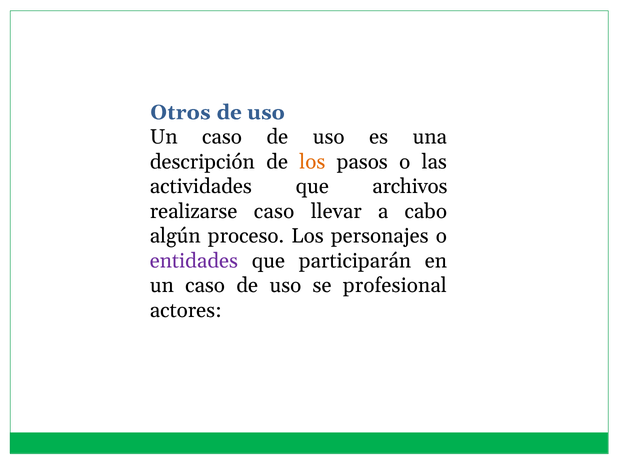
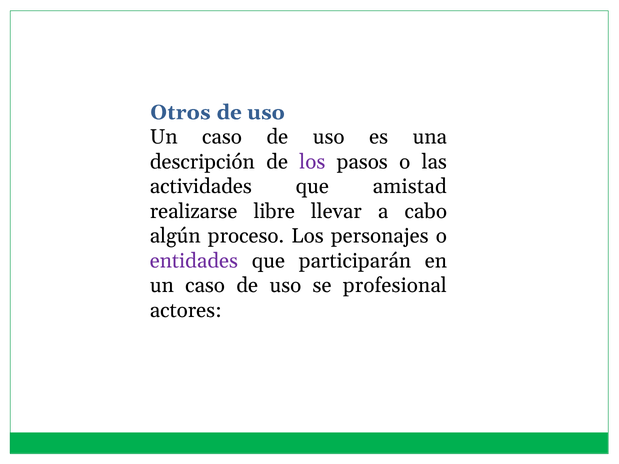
los at (312, 162) colour: orange -> purple
archivos: archivos -> amistad
realizarse caso: caso -> libre
